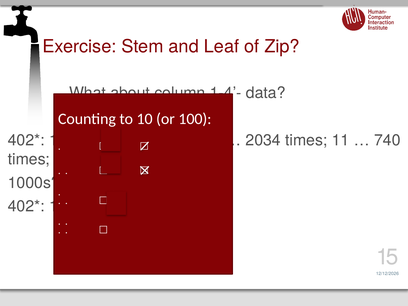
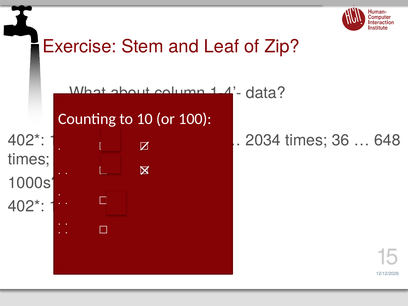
11: 11 -> 36
740: 740 -> 648
